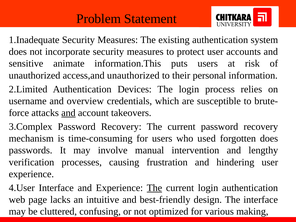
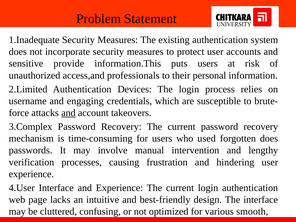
animate: animate -> provide
access,and unauthorized: unauthorized -> professionals
overview: overview -> engaging
The at (154, 188) underline: present -> none
making: making -> smooth
